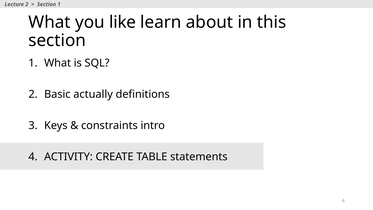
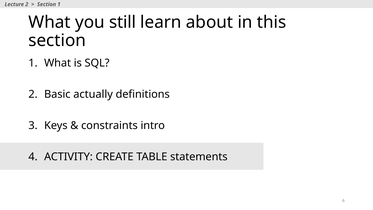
like: like -> still
